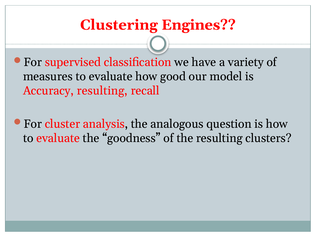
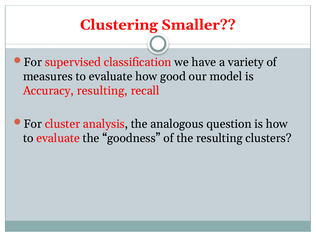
Engines: Engines -> Smaller
